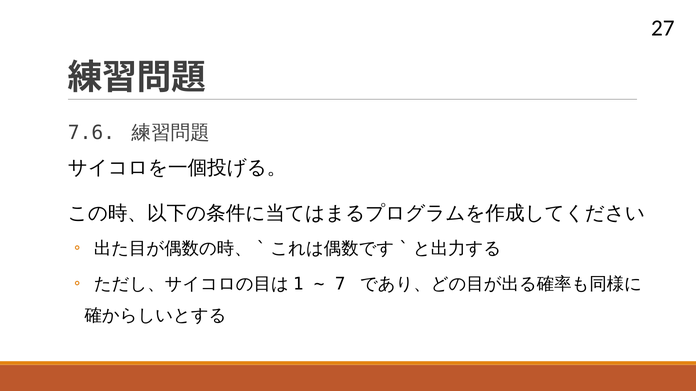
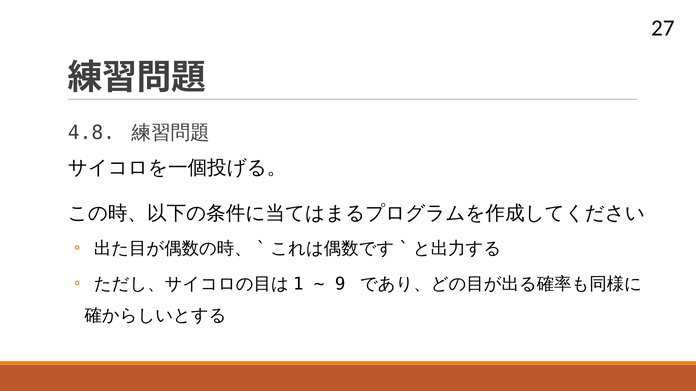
7.6: 7.6 -> 4.8
7: 7 -> 9
